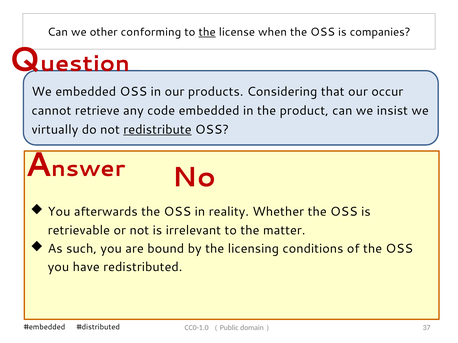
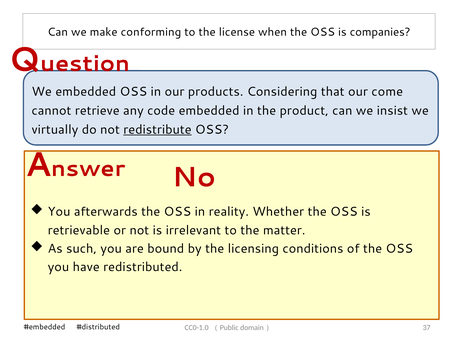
other: other -> make
the at (207, 32) underline: present -> none
occur: occur -> come
